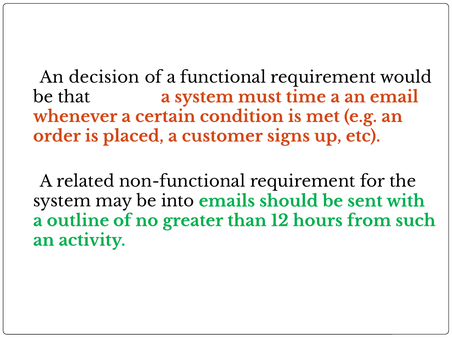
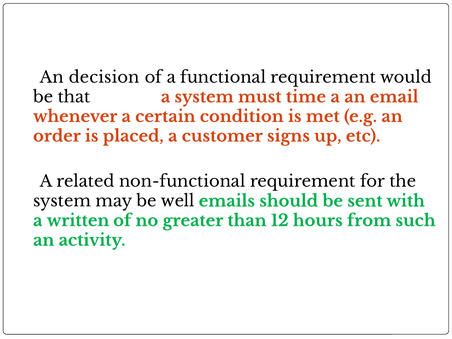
into: into -> well
outline: outline -> written
